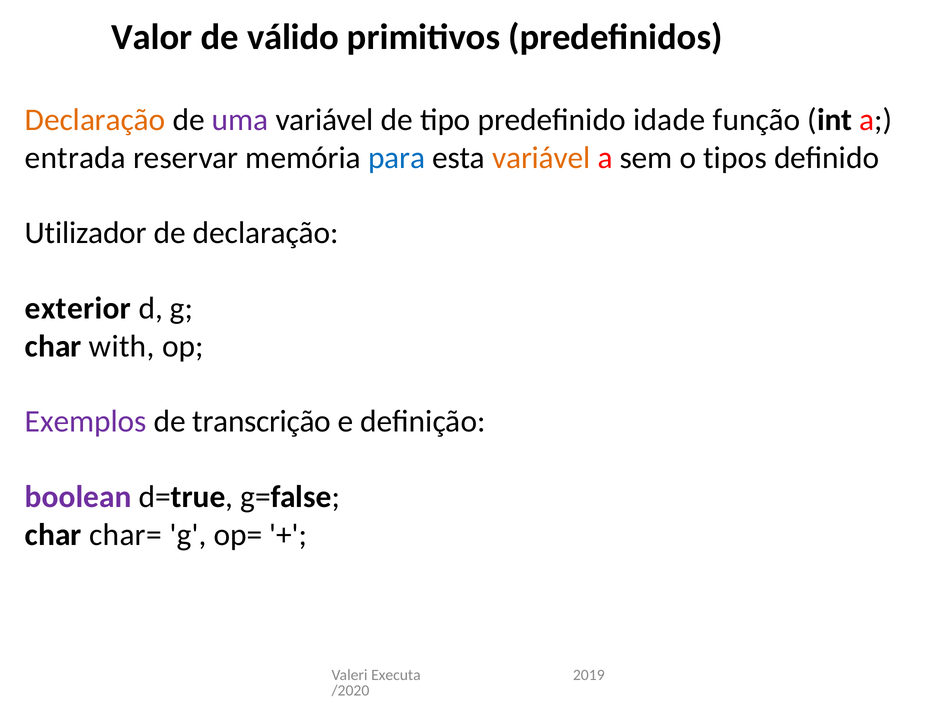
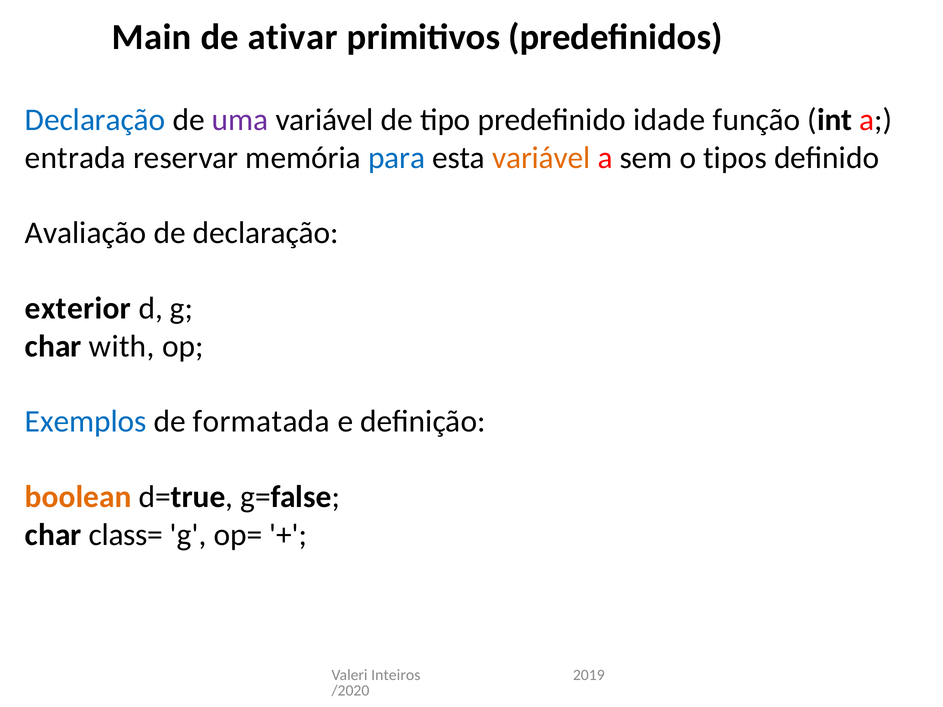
Valor: Valor -> Main
válido: válido -> ativar
Declaração at (95, 120) colour: orange -> blue
Utilizador: Utilizador -> Avaliação
Exemplos colour: purple -> blue
transcrição: transcrição -> formatada
boolean colour: purple -> orange
char=: char= -> class=
Executa: Executa -> Inteiros
